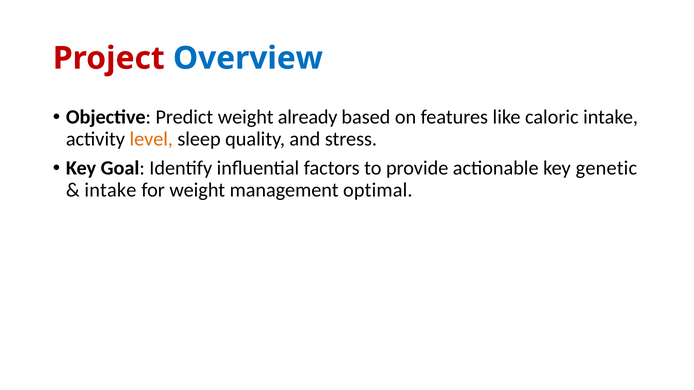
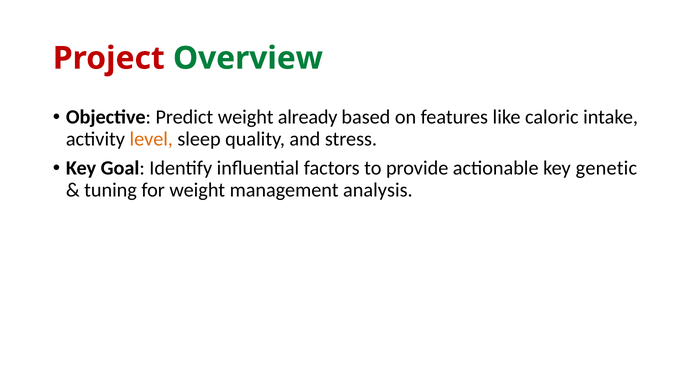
Overview colour: blue -> green
intake at (110, 190): intake -> tuning
optimal: optimal -> analysis
